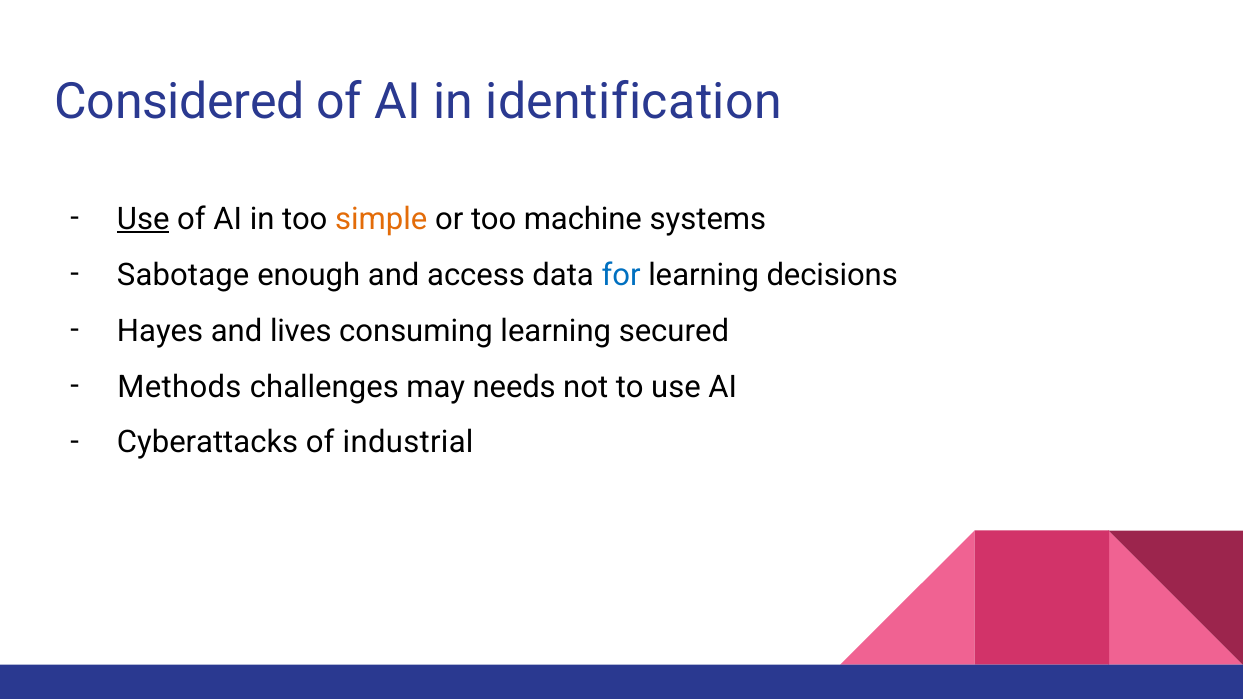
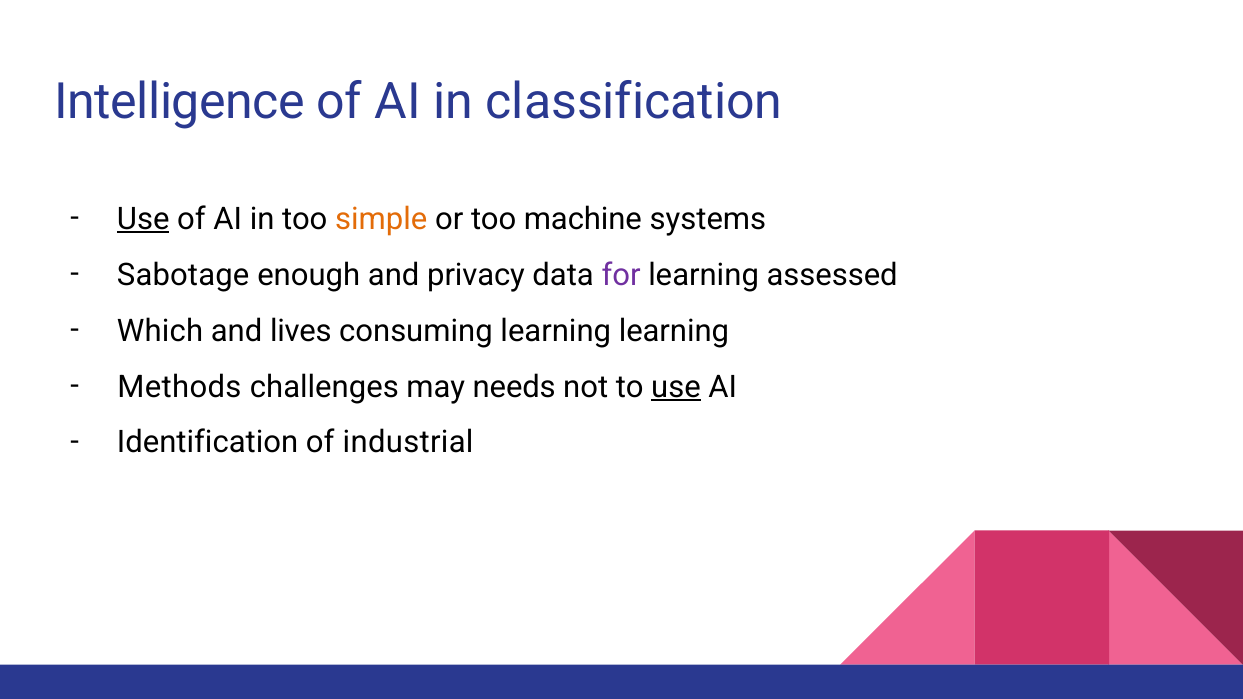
Considered: Considered -> Intelligence
identification: identification -> classification
access: access -> privacy
for colour: blue -> purple
decisions: decisions -> assessed
Hayes: Hayes -> Which
learning secured: secured -> learning
use at (676, 387) underline: none -> present
Cyberattacks: Cyberattacks -> Identification
